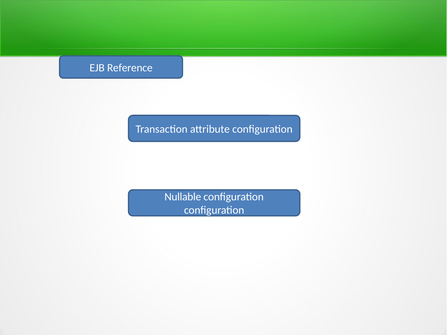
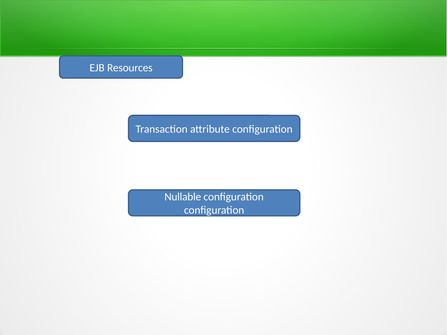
Reference: Reference -> Resources
